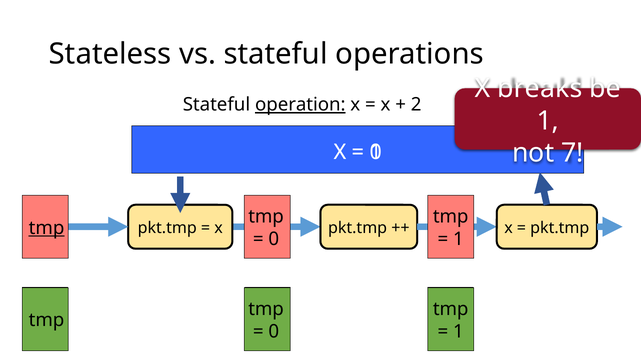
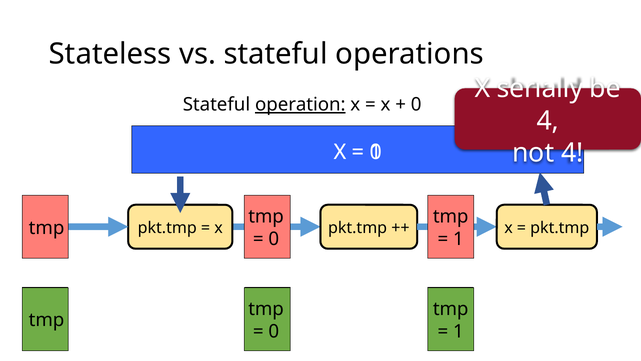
breaks: breaks -> serially
2 at (416, 105): 2 -> 0
1 at (548, 121): 1 -> 4
not 7: 7 -> 4
tmp at (47, 228) underline: present -> none
